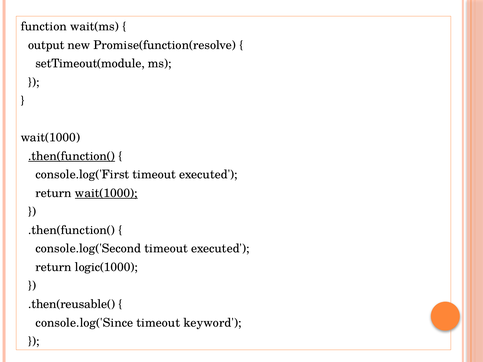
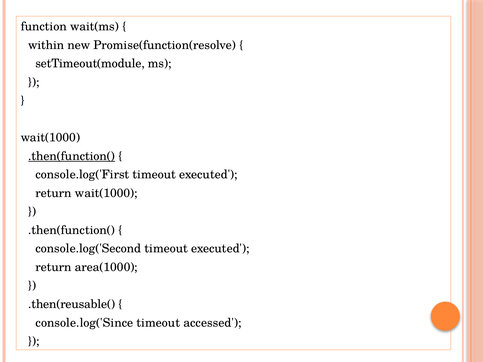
output: output -> within
wait(1000 at (106, 193) underline: present -> none
logic(1000: logic(1000 -> area(1000
keyword: keyword -> accessed
